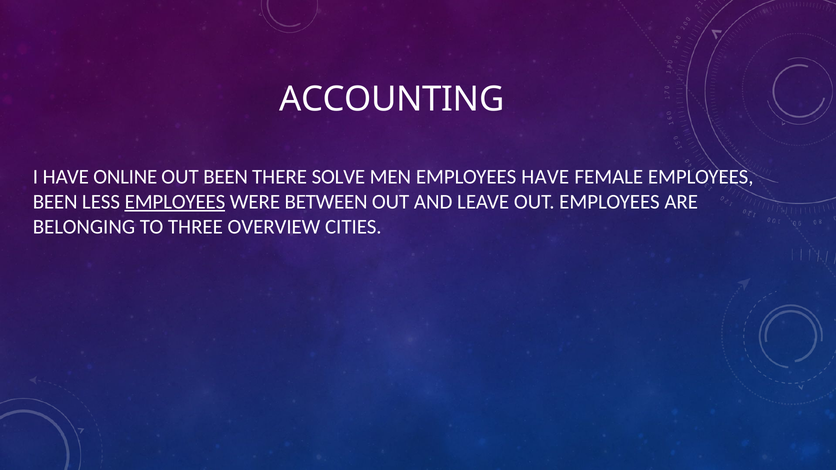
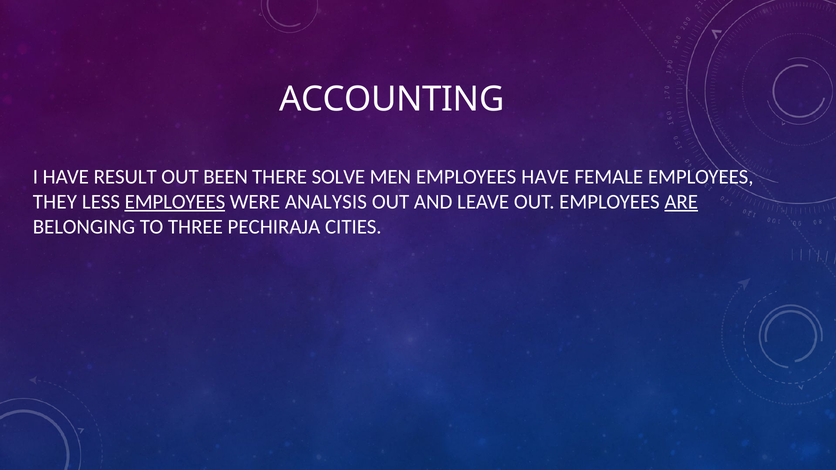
ONLINE: ONLINE -> RESULT
BEEN at (55, 202): BEEN -> THEY
BETWEEN: BETWEEN -> ANALYSIS
ARE underline: none -> present
OVERVIEW: OVERVIEW -> PECHIRAJA
